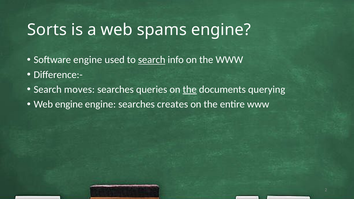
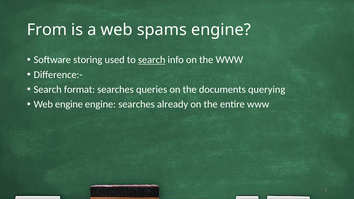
Sorts: Sorts -> From
Software engine: engine -> storing
moves: moves -> format
the at (190, 90) underline: present -> none
creates: creates -> already
